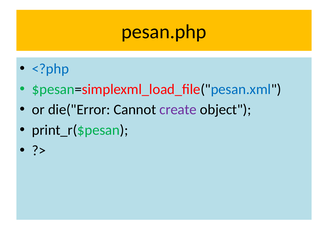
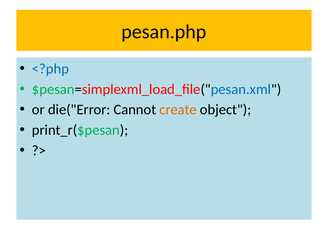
create colour: purple -> orange
